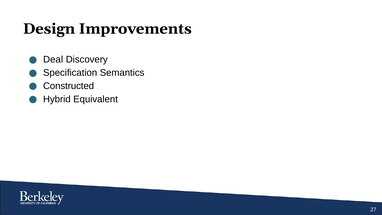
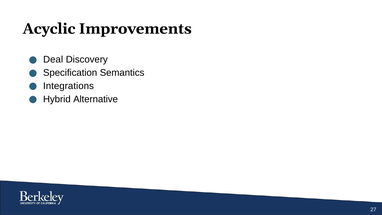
Design: Design -> Acyclic
Constructed: Constructed -> Integrations
Equivalent: Equivalent -> Alternative
